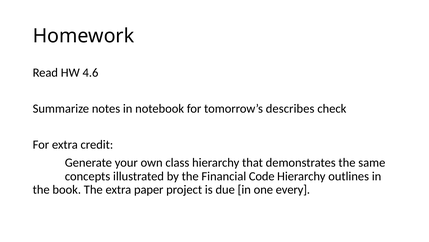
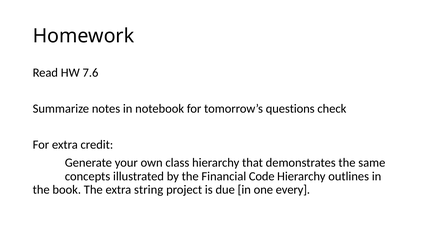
4.6: 4.6 -> 7.6
describes: describes -> questions
paper: paper -> string
